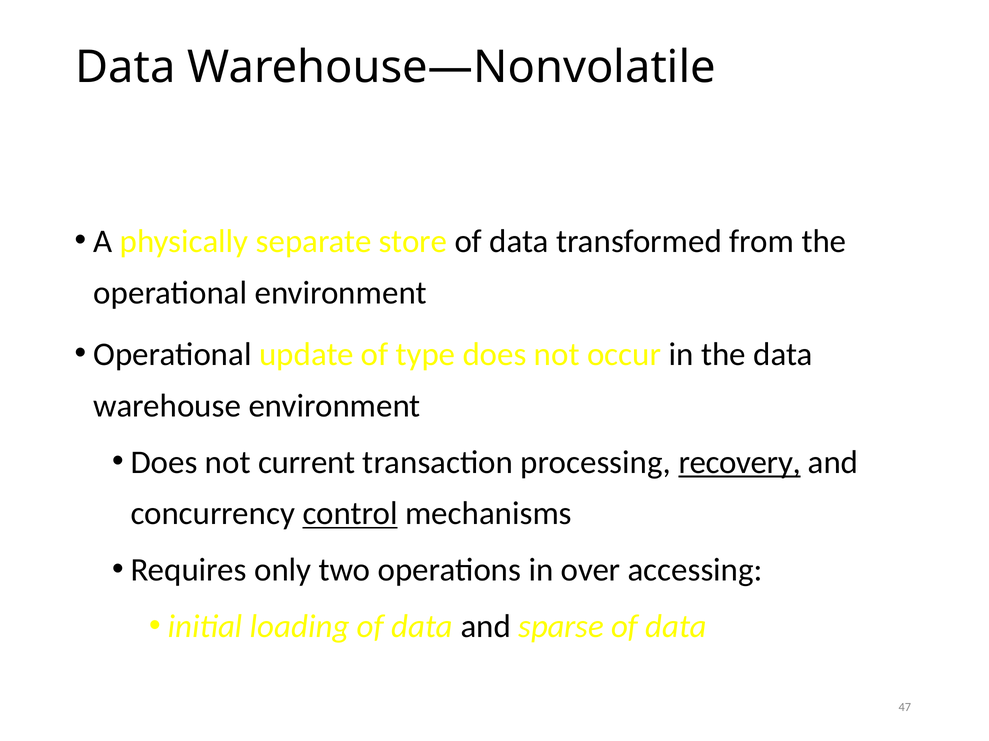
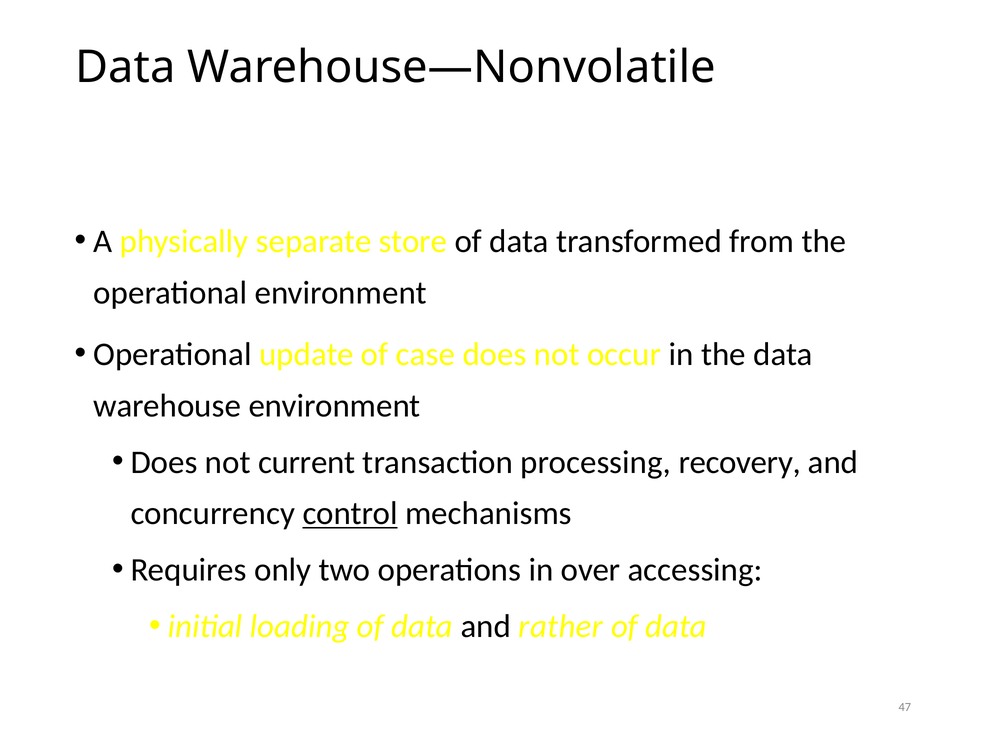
type: type -> case
recovery underline: present -> none
sparse: sparse -> rather
